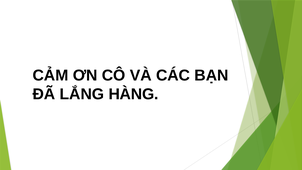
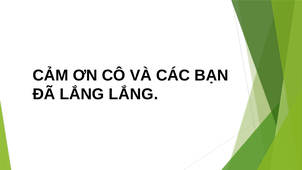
LẮNG HÀNG: HÀNG -> LẮNG
